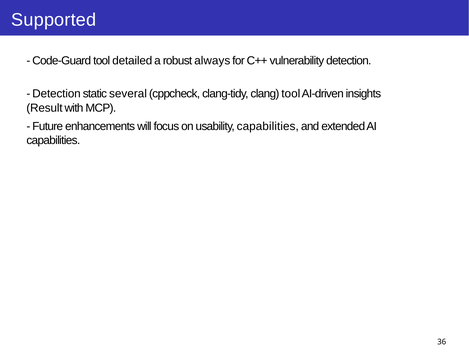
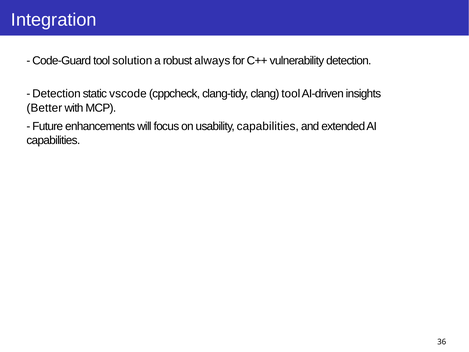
Supported: Supported -> Integration
detailed: detailed -> solution
several: several -> vscode
Result: Result -> Better
